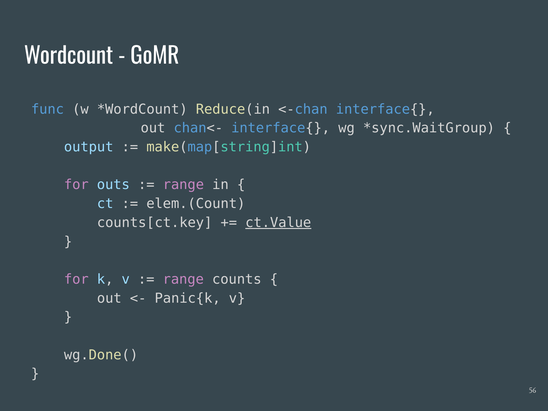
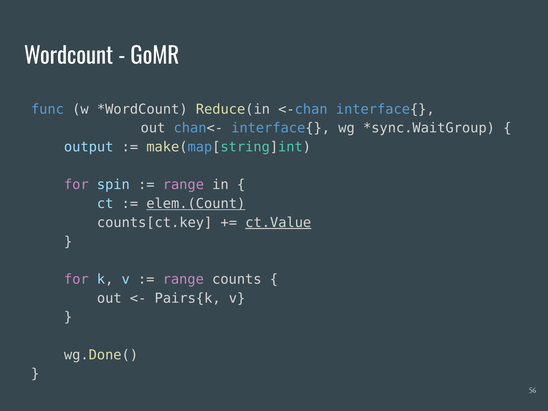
outs: outs -> spin
elem.(Count underline: none -> present
Panic{k: Panic{k -> Pairs{k
